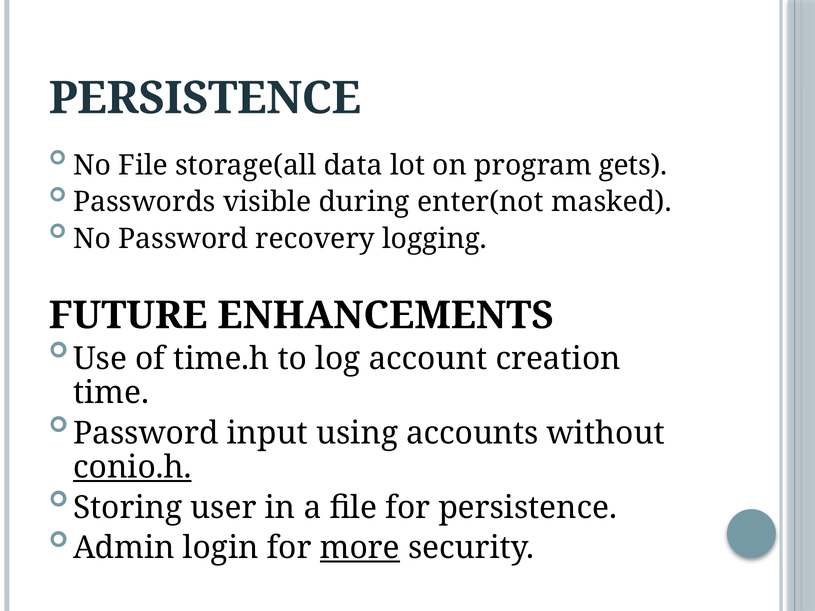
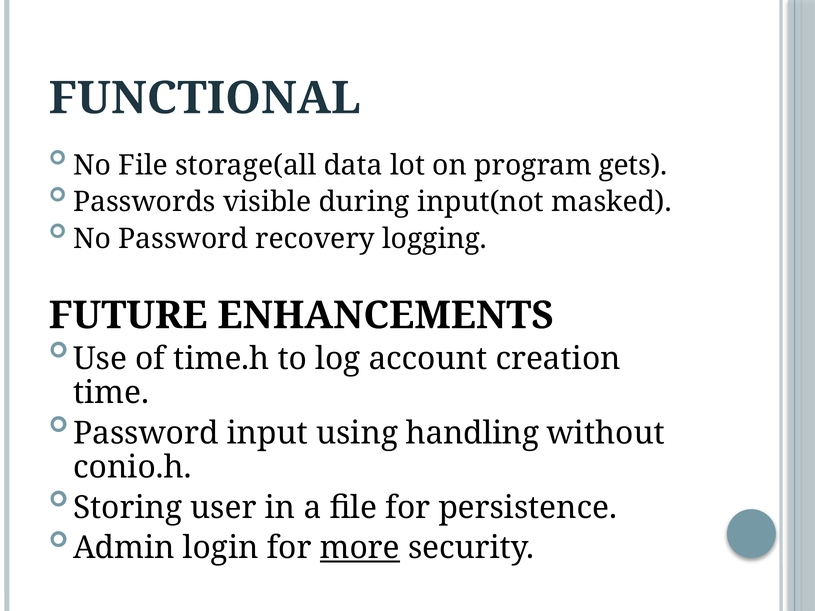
PERSISTENCE at (205, 98): PERSISTENCE -> FUNCTIONAL
enter(not: enter(not -> input(not
accounts: accounts -> handling
conio.h underline: present -> none
